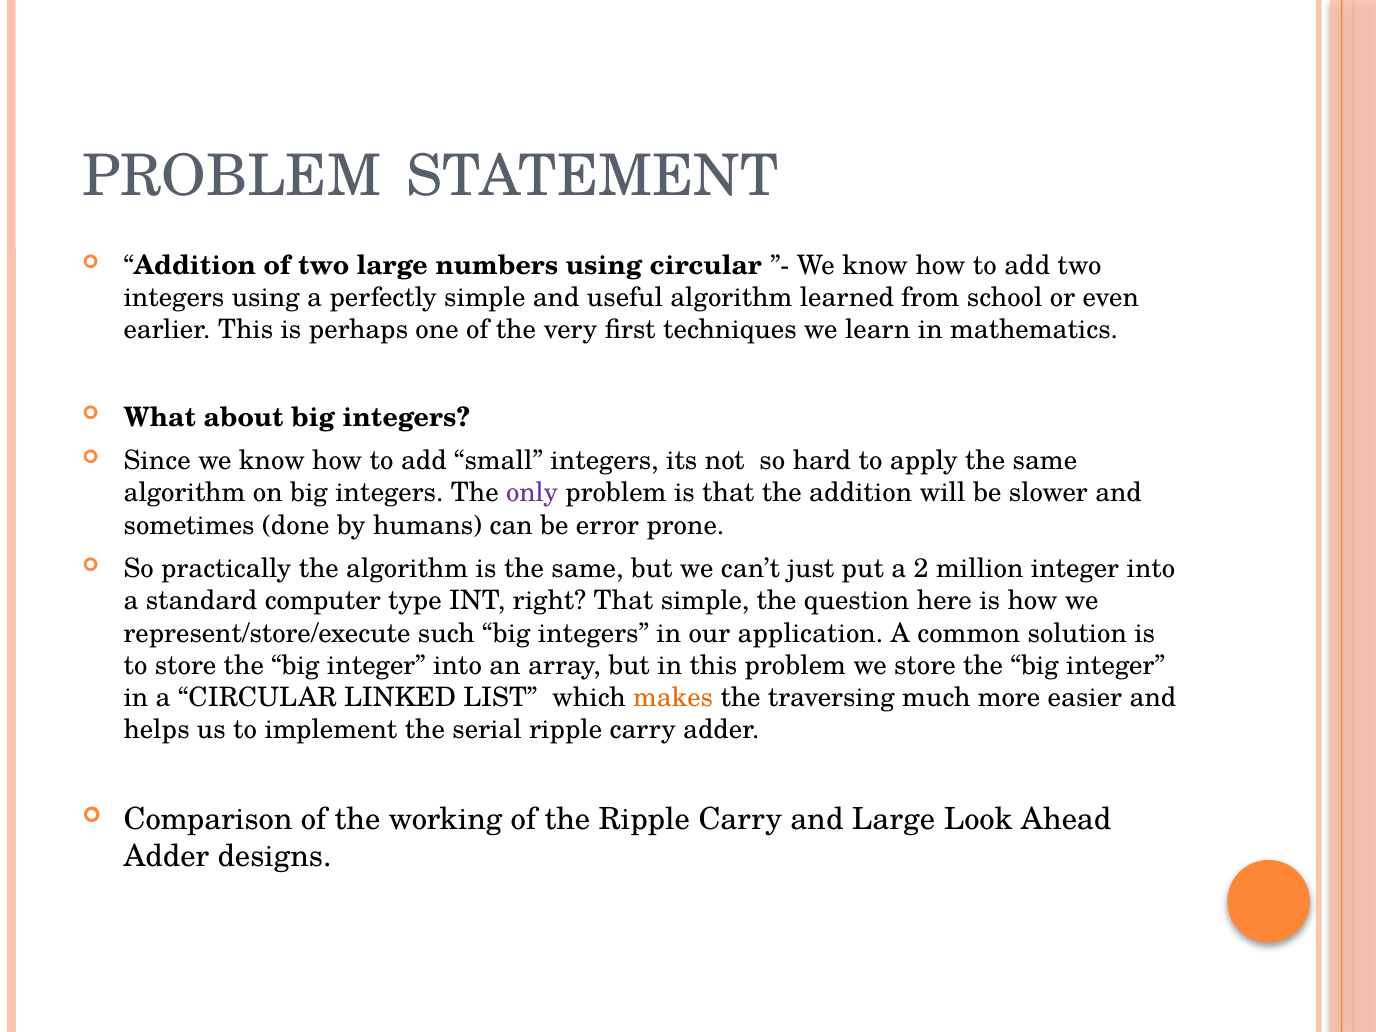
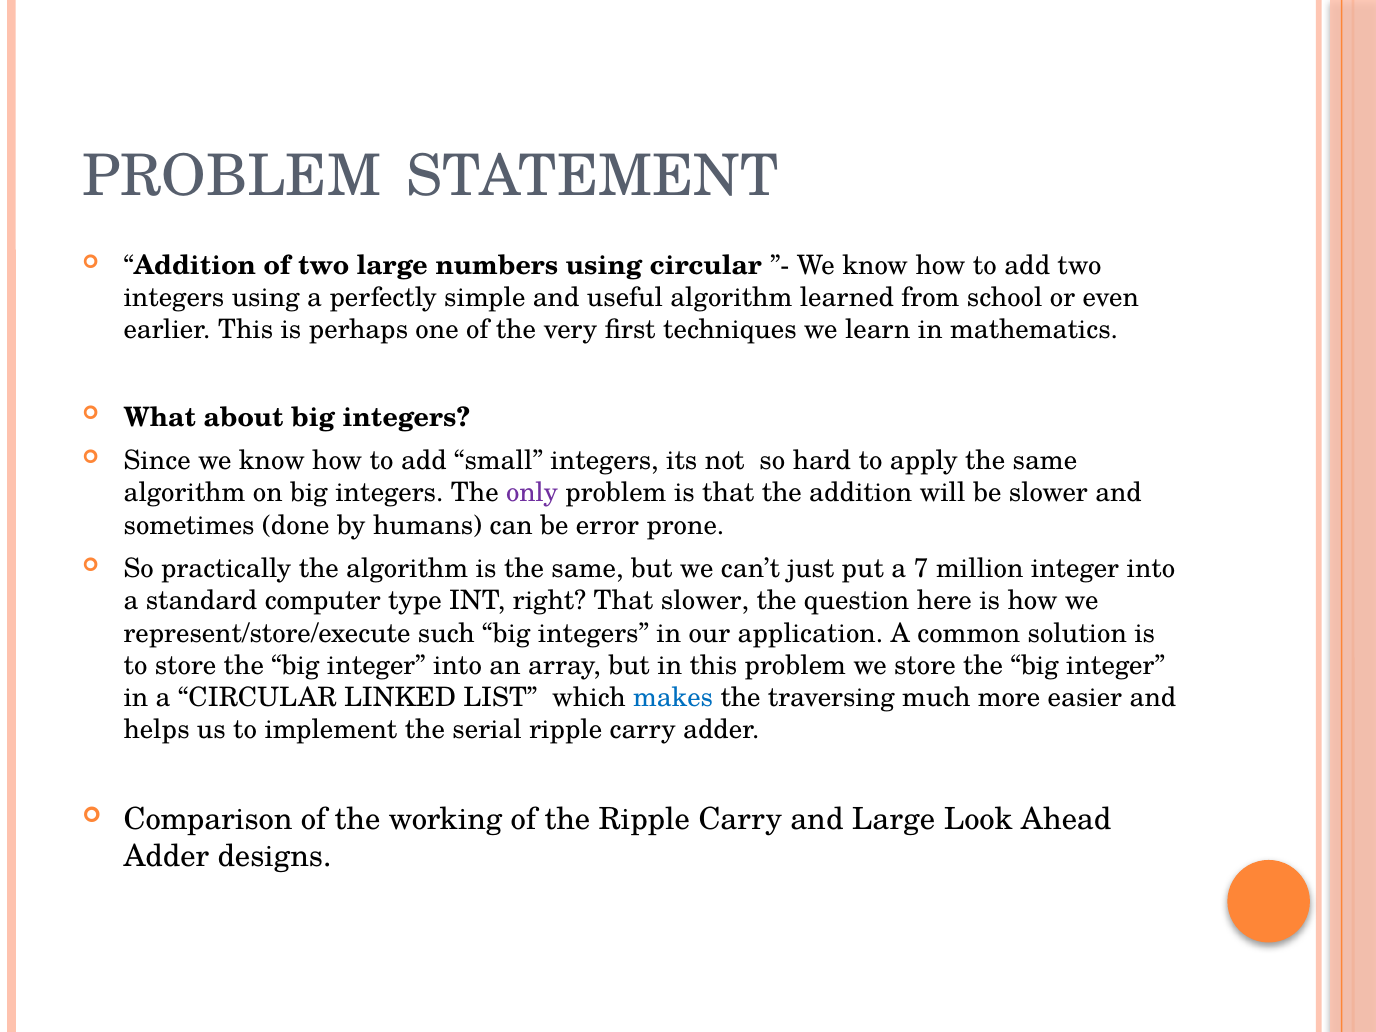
2: 2 -> 7
That simple: simple -> slower
makes colour: orange -> blue
